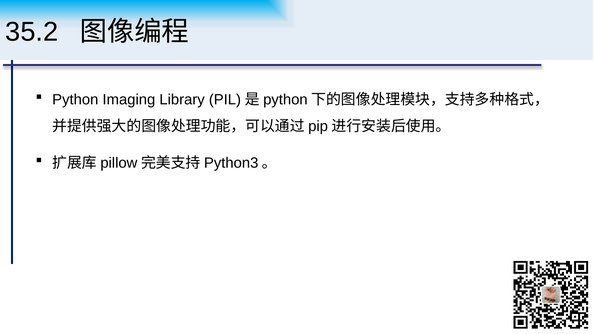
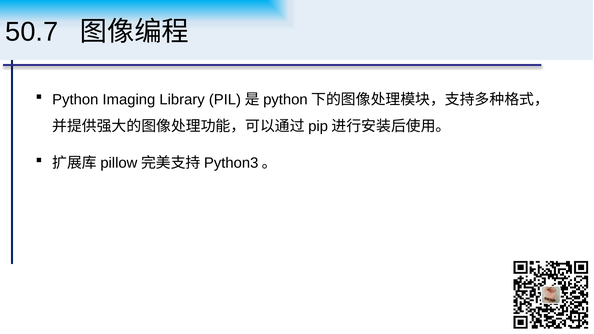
35.2: 35.2 -> 50.7
